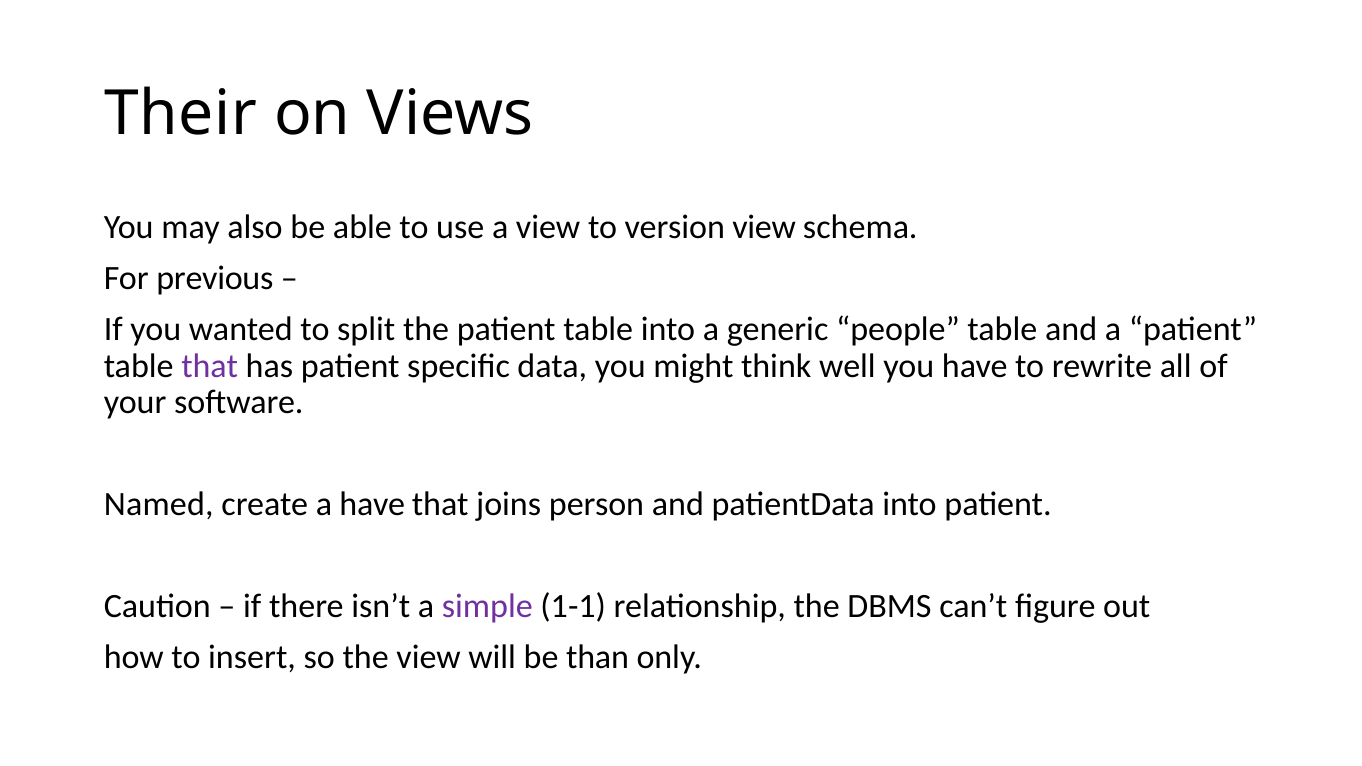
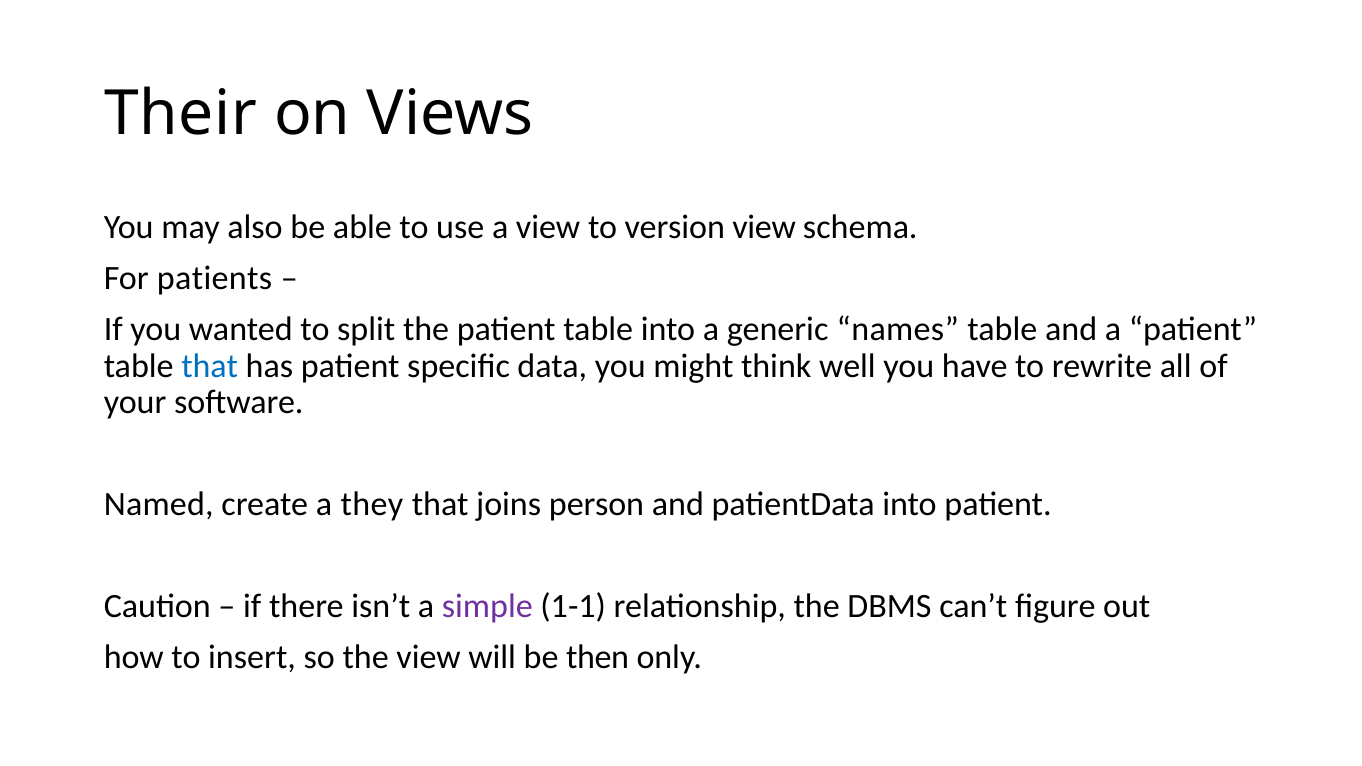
previous: previous -> patients
people: people -> names
that at (210, 366) colour: purple -> blue
a have: have -> they
than: than -> then
